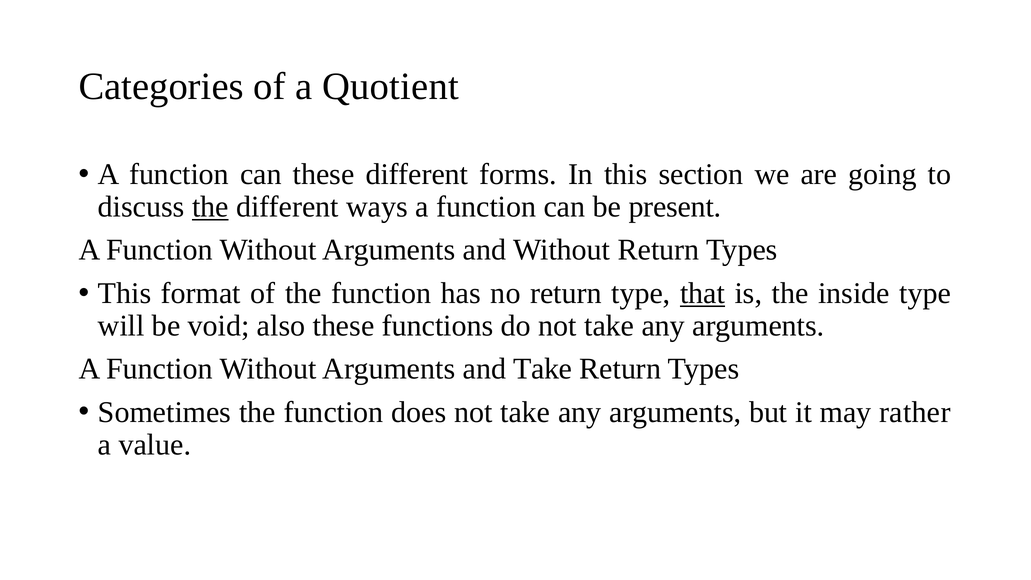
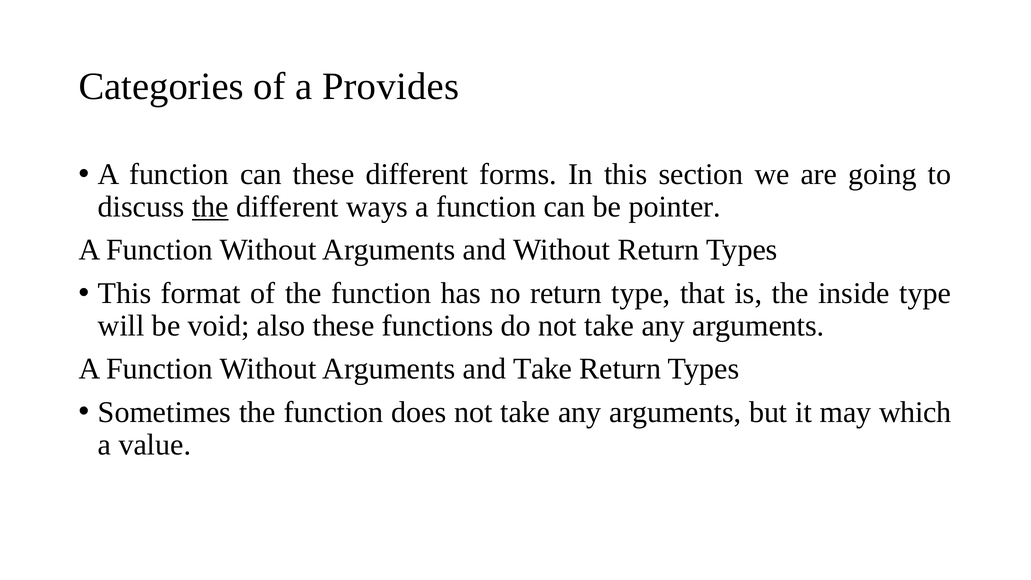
Quotient: Quotient -> Provides
present: present -> pointer
that underline: present -> none
rather: rather -> which
